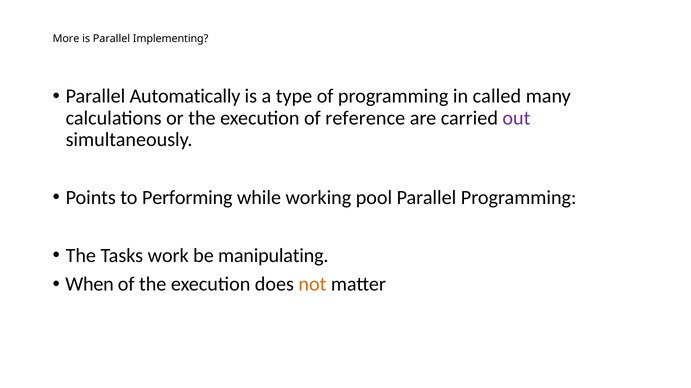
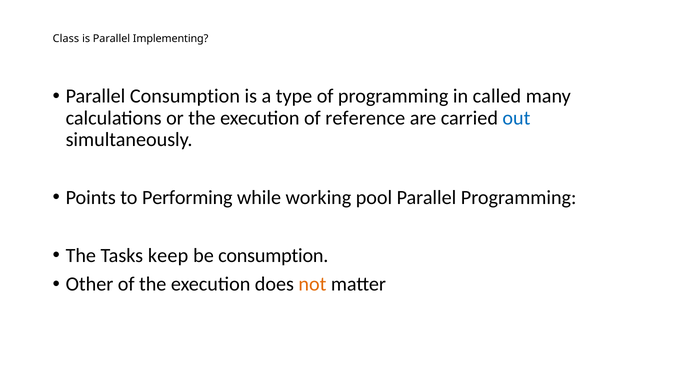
More: More -> Class
Parallel Automatically: Automatically -> Consumption
out colour: purple -> blue
work: work -> keep
be manipulating: manipulating -> consumption
When: When -> Other
